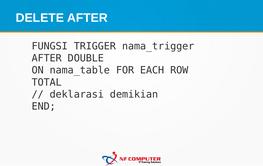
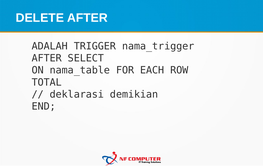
FUNGSI: FUNGSI -> ADALAH
DOUBLE: DOUBLE -> SELECT
